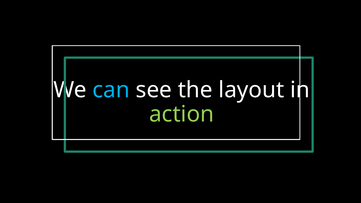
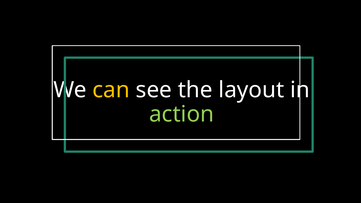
can colour: light blue -> yellow
